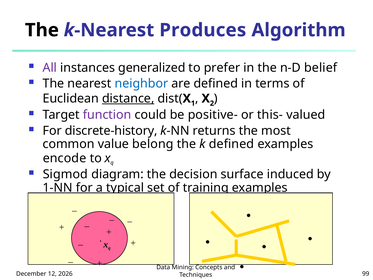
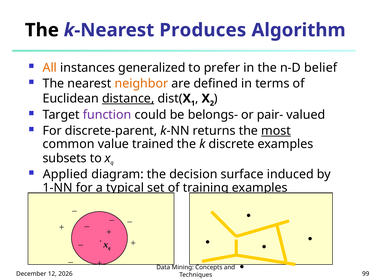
All colour: purple -> orange
neighbor colour: blue -> orange
positive-: positive- -> belongs-
this-: this- -> pair-
discrete-history: discrete-history -> discrete-parent
most underline: none -> present
belong: belong -> trained
k defined: defined -> discrete
encode: encode -> subsets
Sigmod: Sigmod -> Applied
